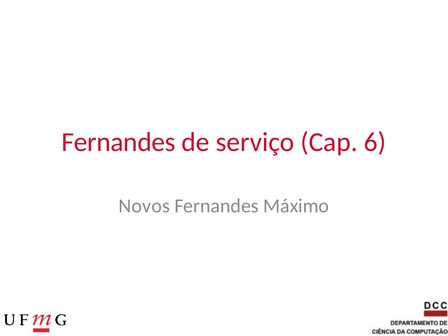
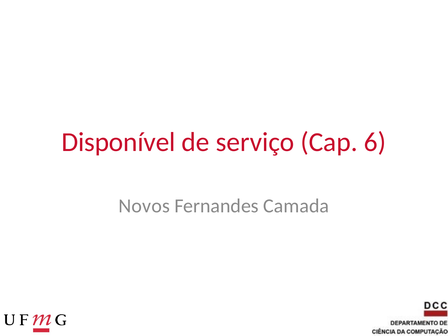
Fernandes at (119, 142): Fernandes -> Disponível
Máximo: Máximo -> Camada
